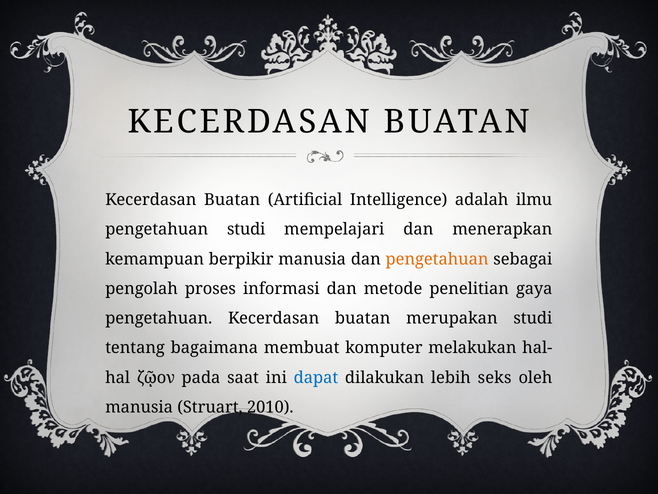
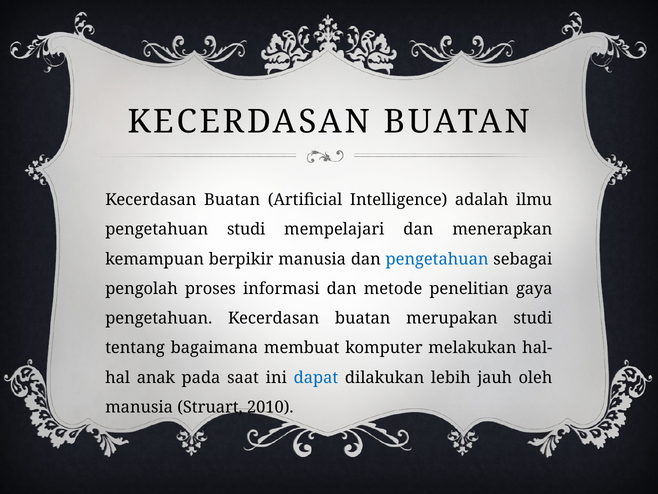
pengetahuan at (437, 259) colour: orange -> blue
ζῷον: ζῷον -> anak
seks: seks -> jauh
